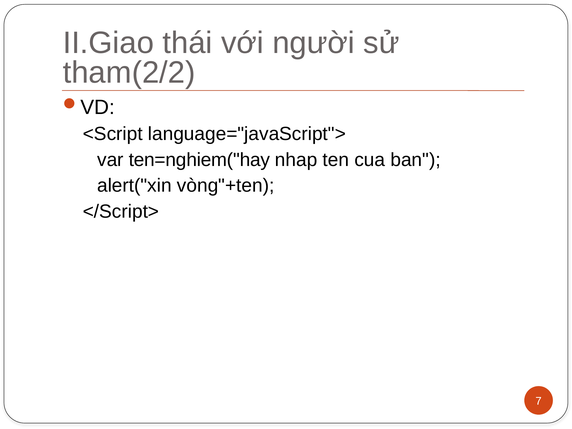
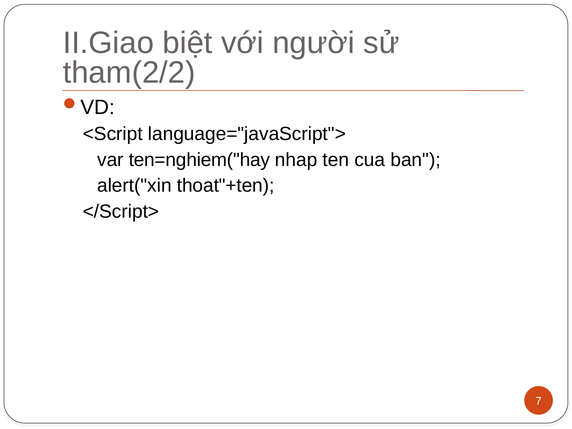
thái: thái -> biệt
vòng"+ten: vòng"+ten -> thoat"+ten
